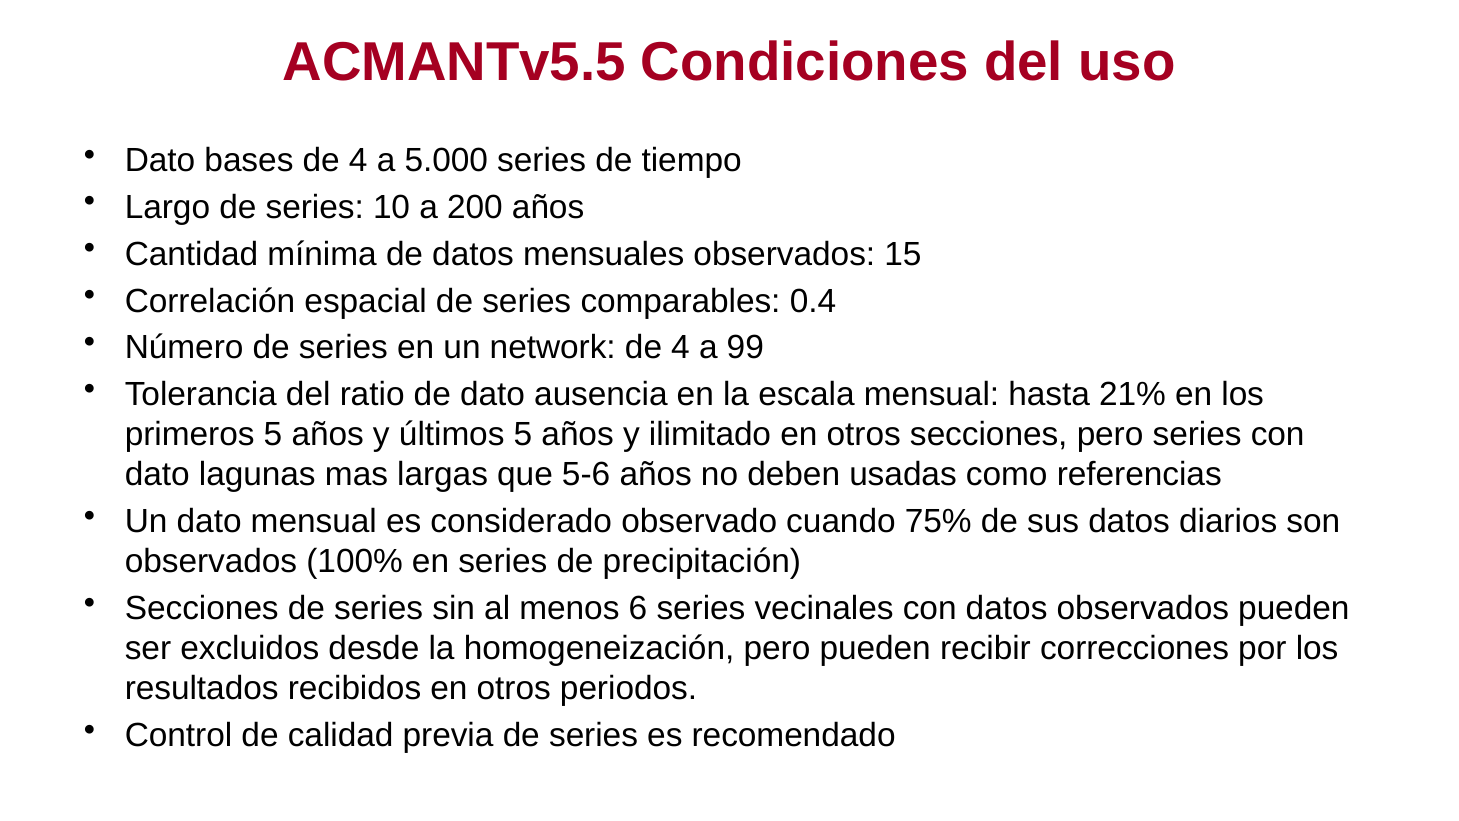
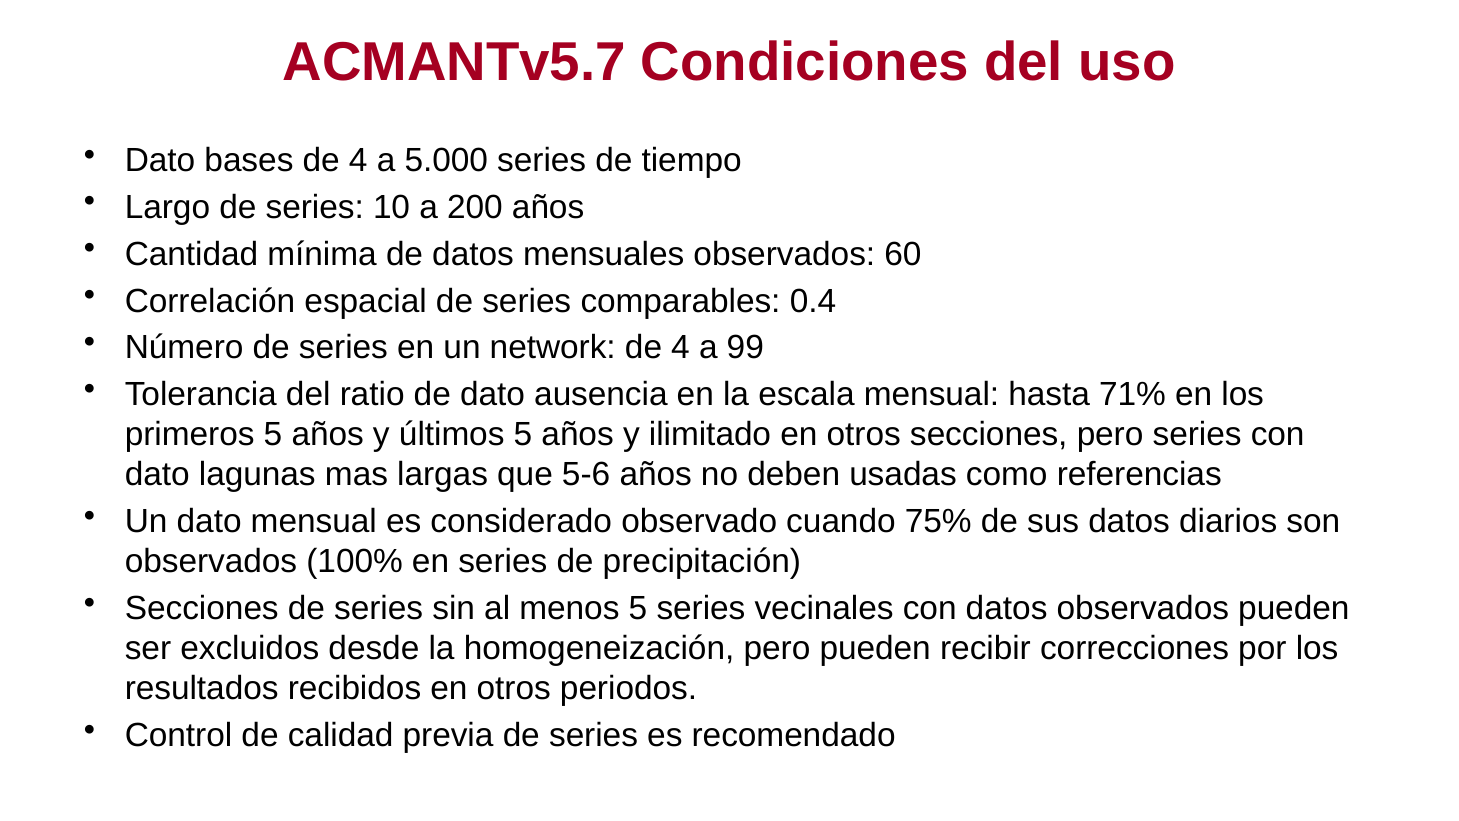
ACMANTv5.5: ACMANTv5.5 -> ACMANTv5.7
15: 15 -> 60
21%: 21% -> 71%
menos 6: 6 -> 5
